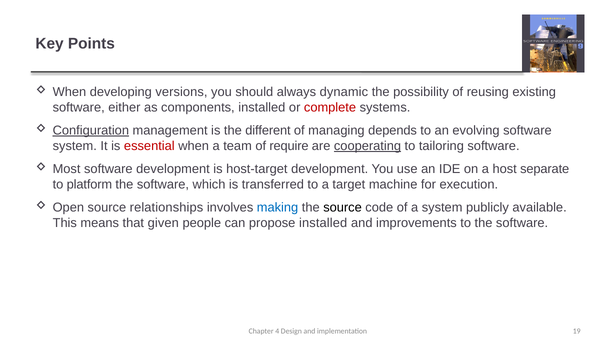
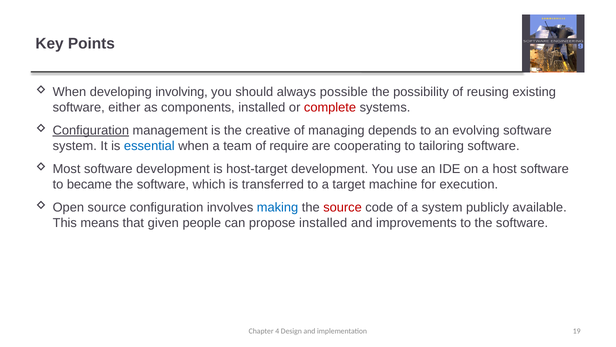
versions: versions -> involving
dynamic: dynamic -> possible
different: different -> creative
essential colour: red -> blue
cooperating underline: present -> none
host separate: separate -> software
platform: platform -> became
source relationships: relationships -> configuration
source at (343, 207) colour: black -> red
